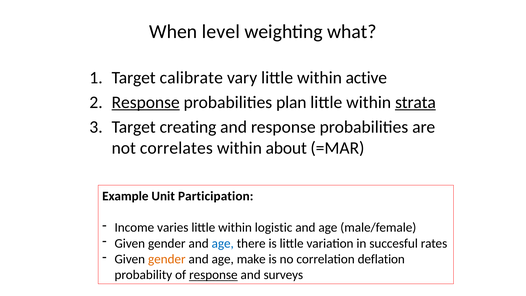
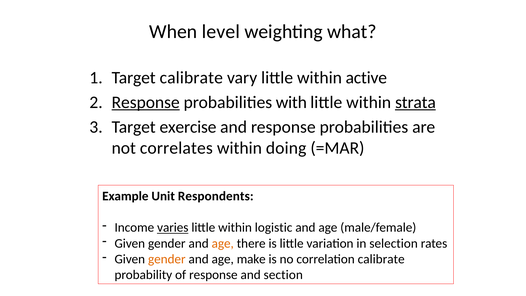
plan: plan -> with
creating: creating -> exercise
about: about -> doing
Participation: Participation -> Respondents
varies underline: none -> present
age at (223, 243) colour: blue -> orange
succesful: succesful -> selection
correlation deflation: deflation -> calibrate
response at (213, 275) underline: present -> none
surveys: surveys -> section
